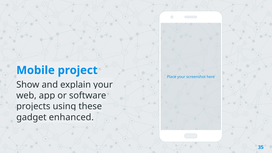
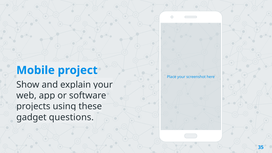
enhanced: enhanced -> questions
